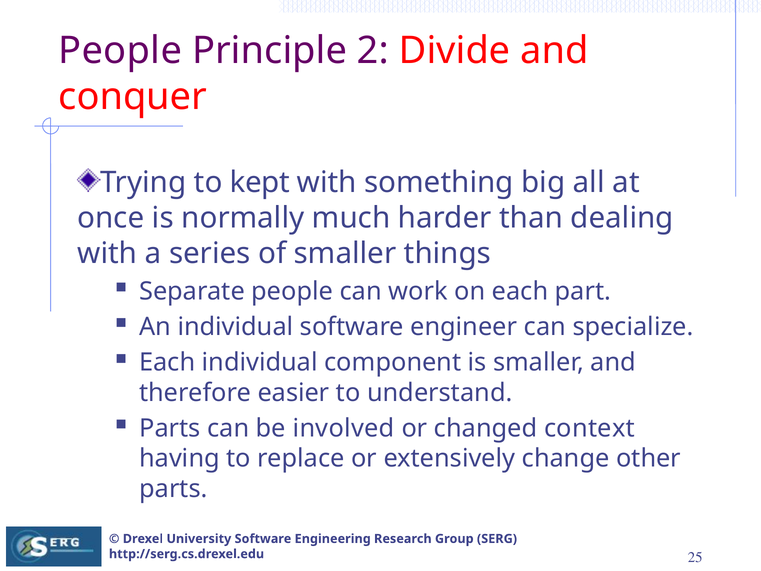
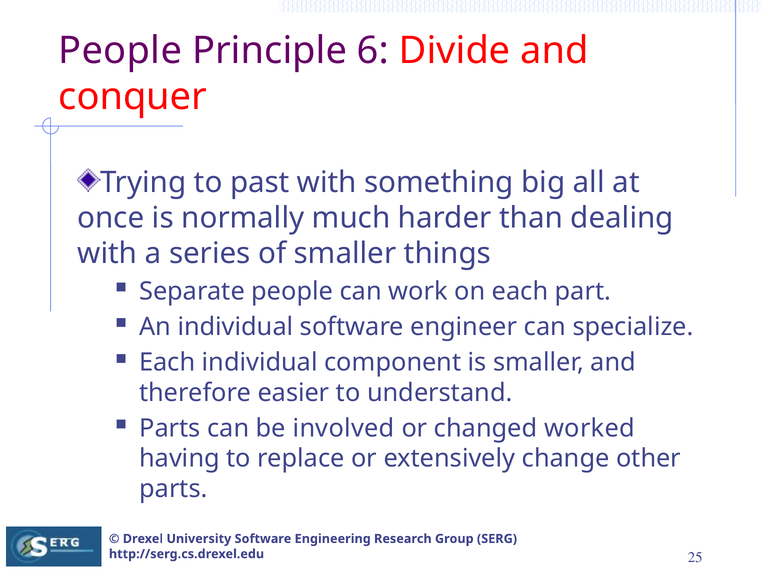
2: 2 -> 6
kept: kept -> past
context: context -> worked
